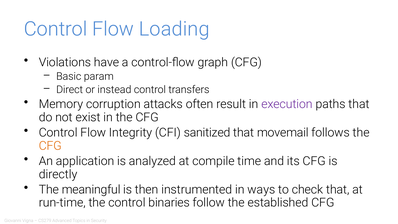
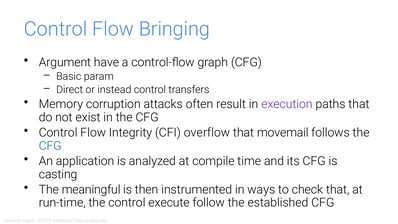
Loading: Loading -> Bringing
Violations: Violations -> Argument
sanitized: sanitized -> overflow
CFG at (50, 146) colour: orange -> blue
directly: directly -> casting
binaries: binaries -> execute
